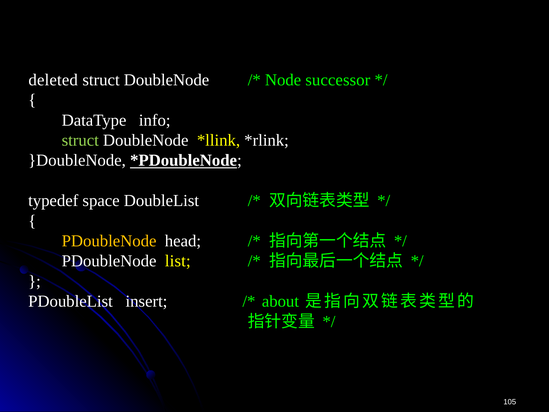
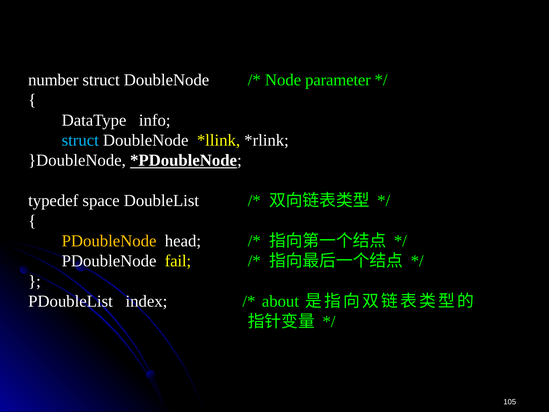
deleted: deleted -> number
successor: successor -> parameter
struct at (80, 140) colour: light green -> light blue
list: list -> fail
insert: insert -> index
